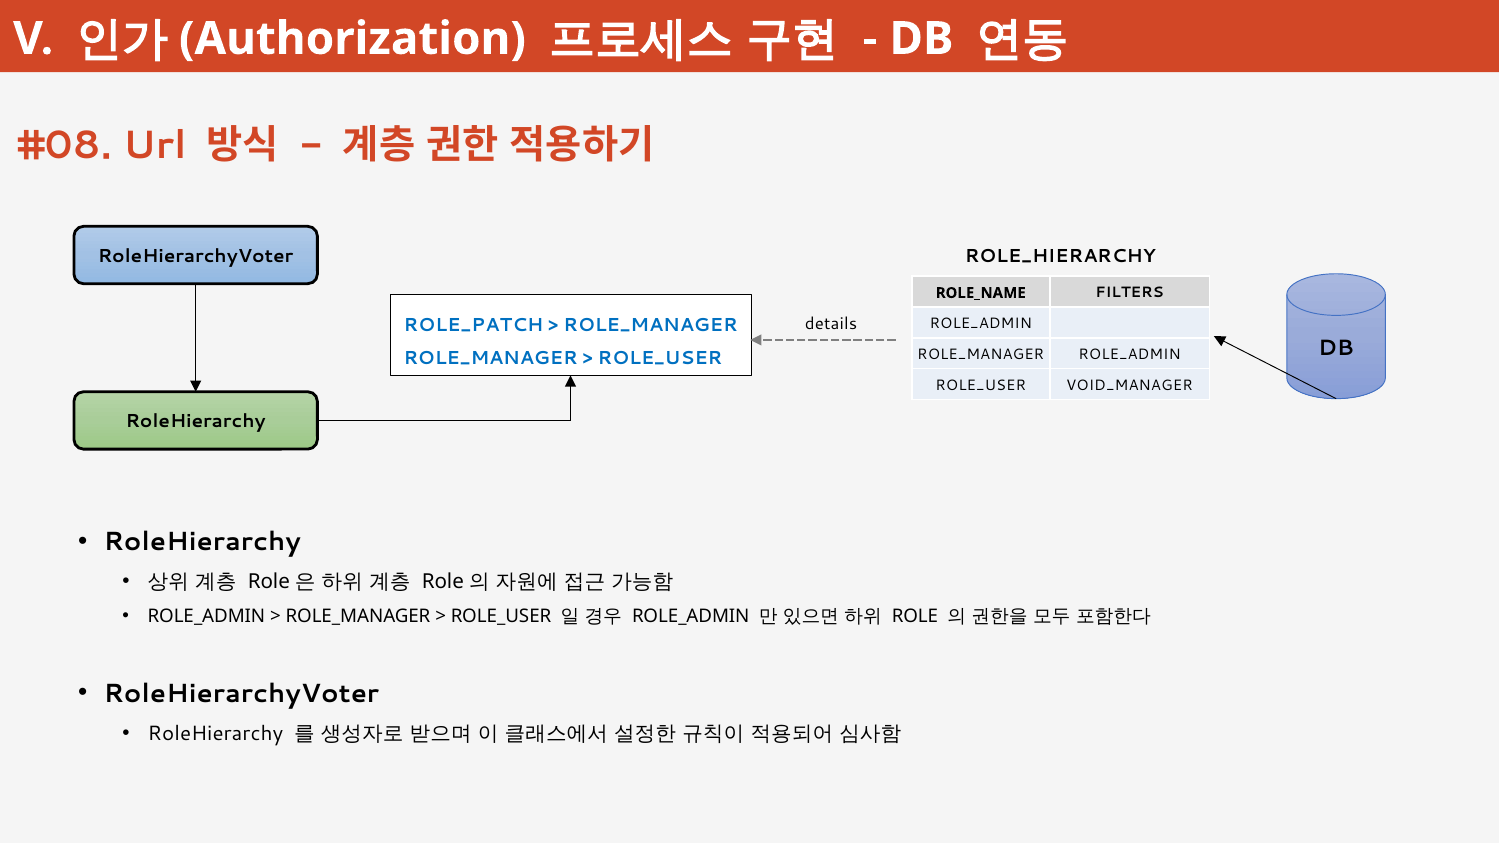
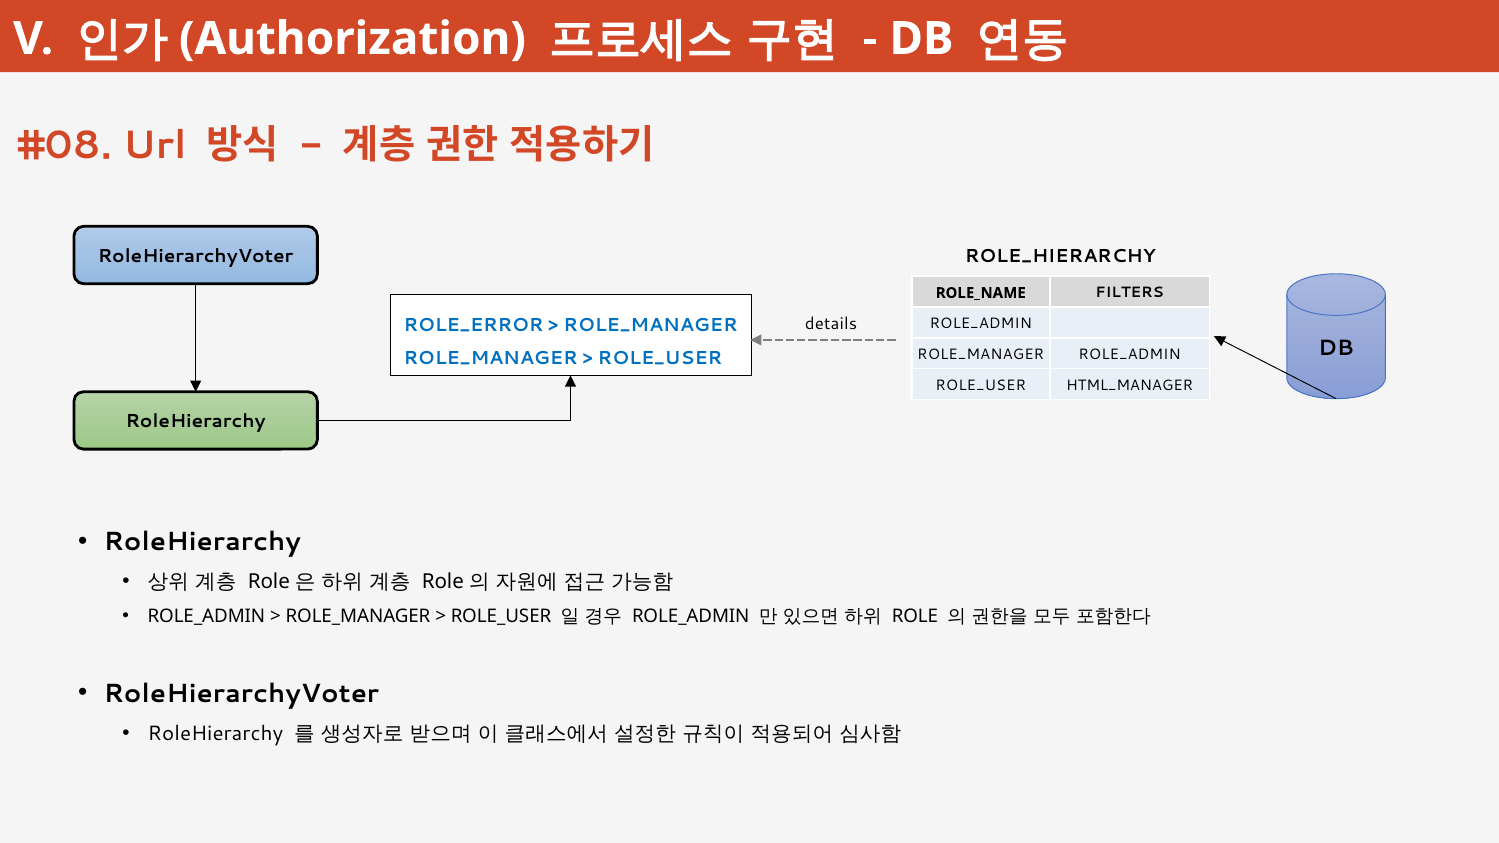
ROLE_PATCH: ROLE_PATCH -> ROLE_ERROR
VOID_MANAGER: VOID_MANAGER -> HTML_MANAGER
